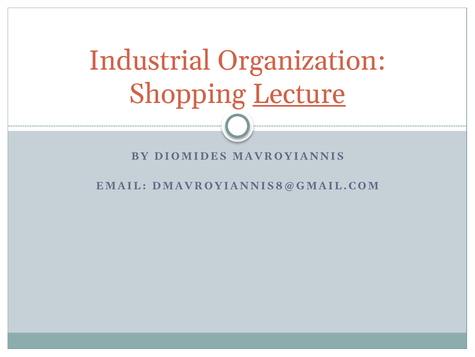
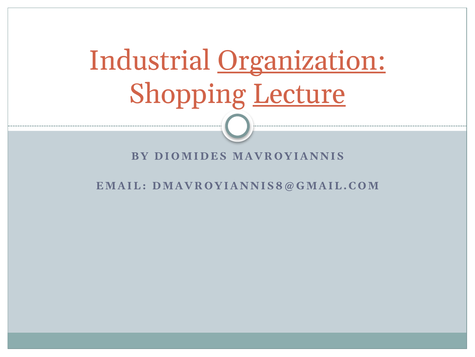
Organization underline: none -> present
